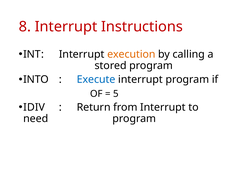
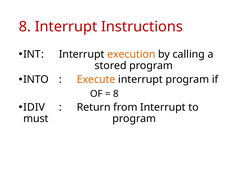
Execute colour: blue -> orange
5 at (116, 94): 5 -> 8
need: need -> must
